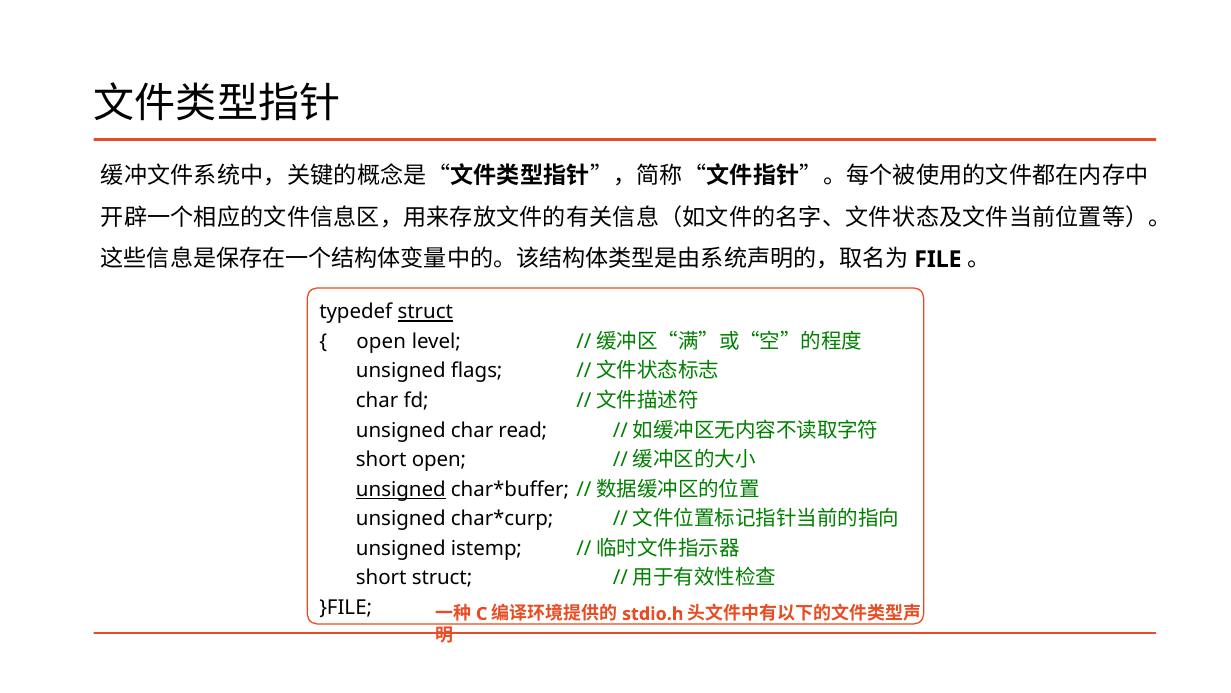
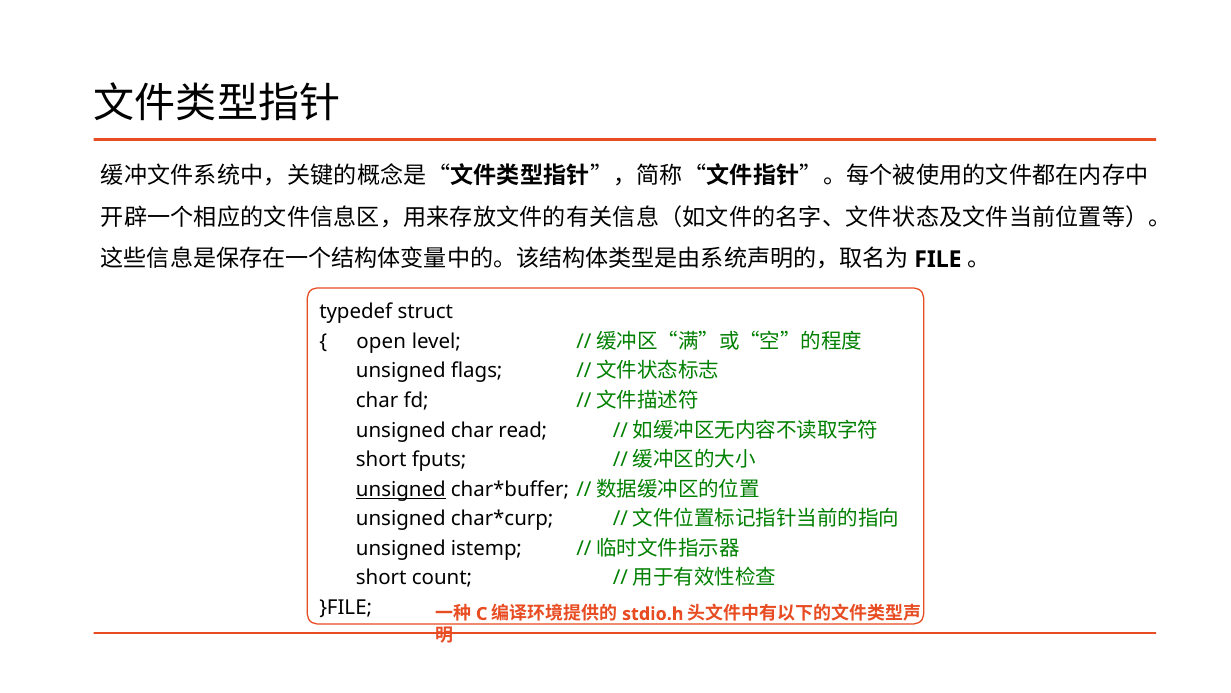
struct at (425, 312) underline: present -> none
short open: open -> fputs
short struct: struct -> count
